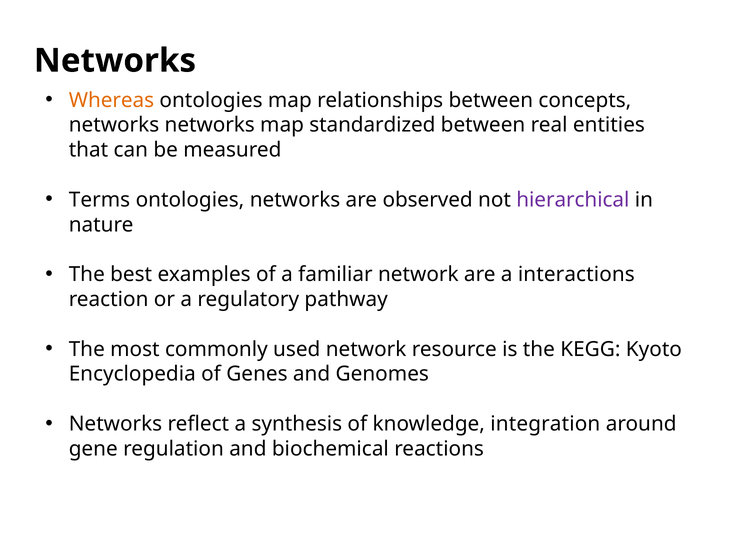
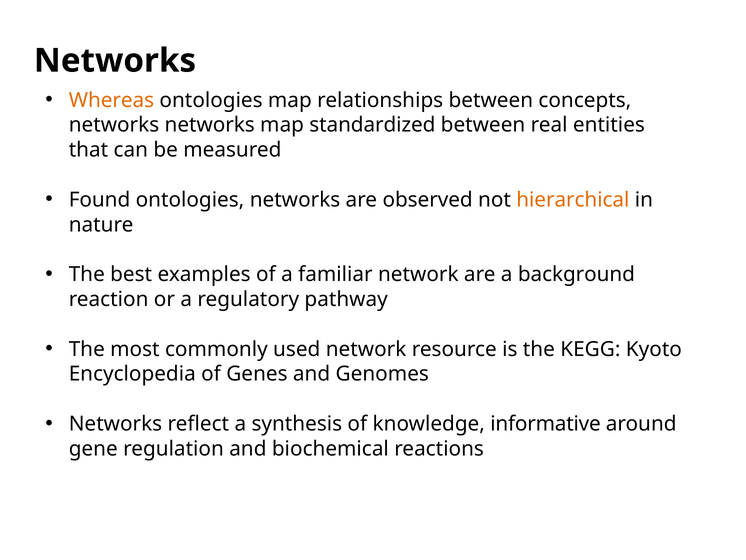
Terms: Terms -> Found
hierarchical colour: purple -> orange
interactions: interactions -> background
integration: integration -> informative
